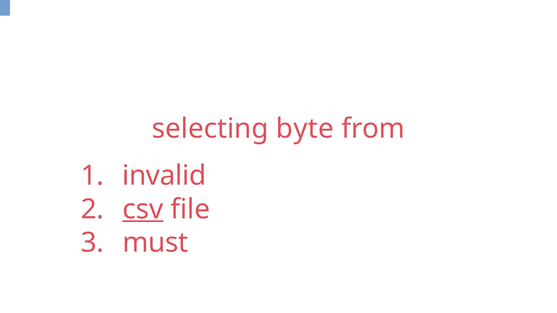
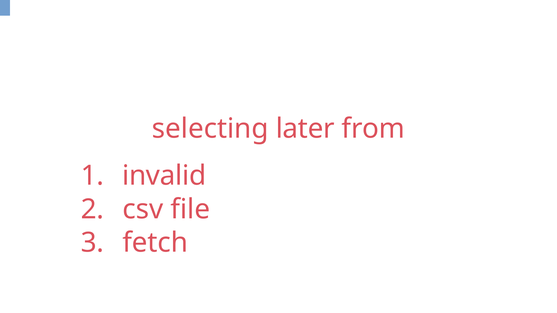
byte: byte -> later
csv underline: present -> none
must: must -> fetch
